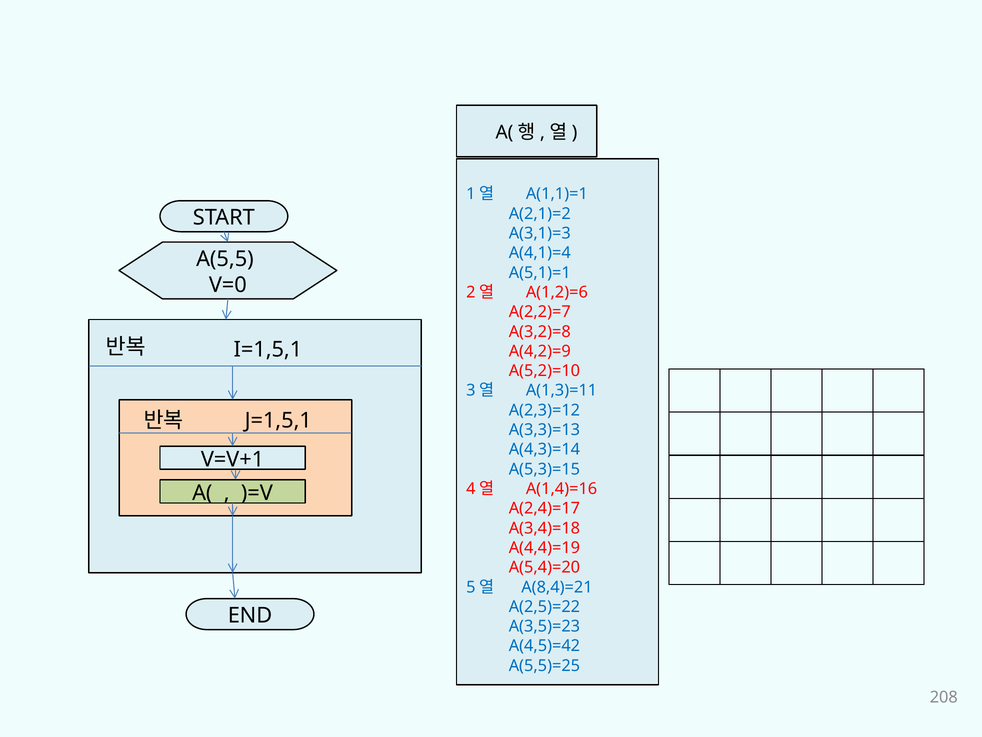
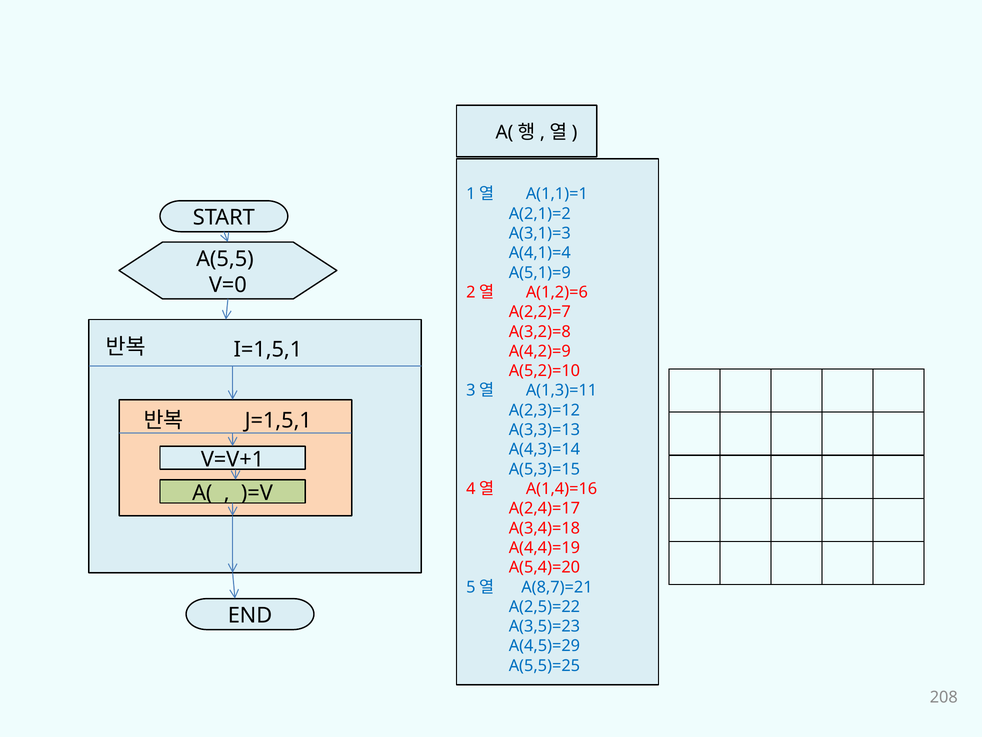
A(5,1)=1: A(5,1)=1 -> A(5,1)=9
A(8,4)=21: A(8,4)=21 -> A(8,7)=21
A(4,5)=42: A(4,5)=42 -> A(4,5)=29
